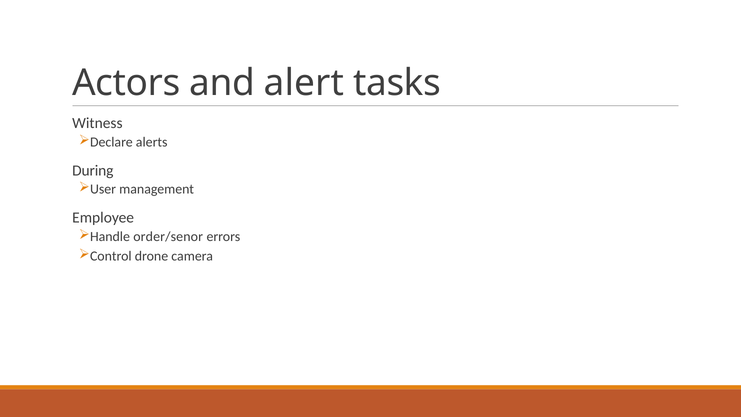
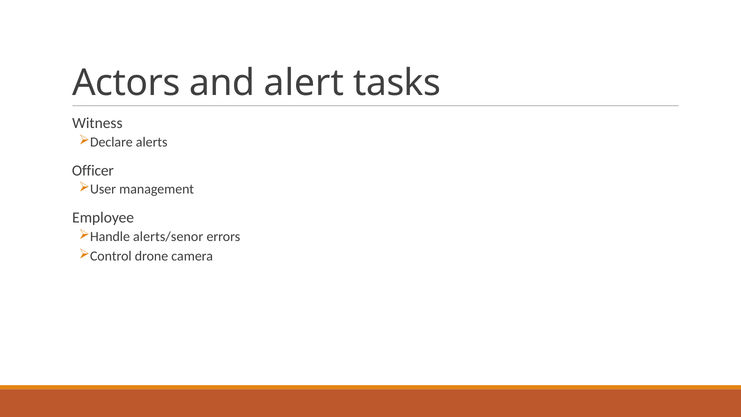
During: During -> Officer
order/senor: order/senor -> alerts/senor
